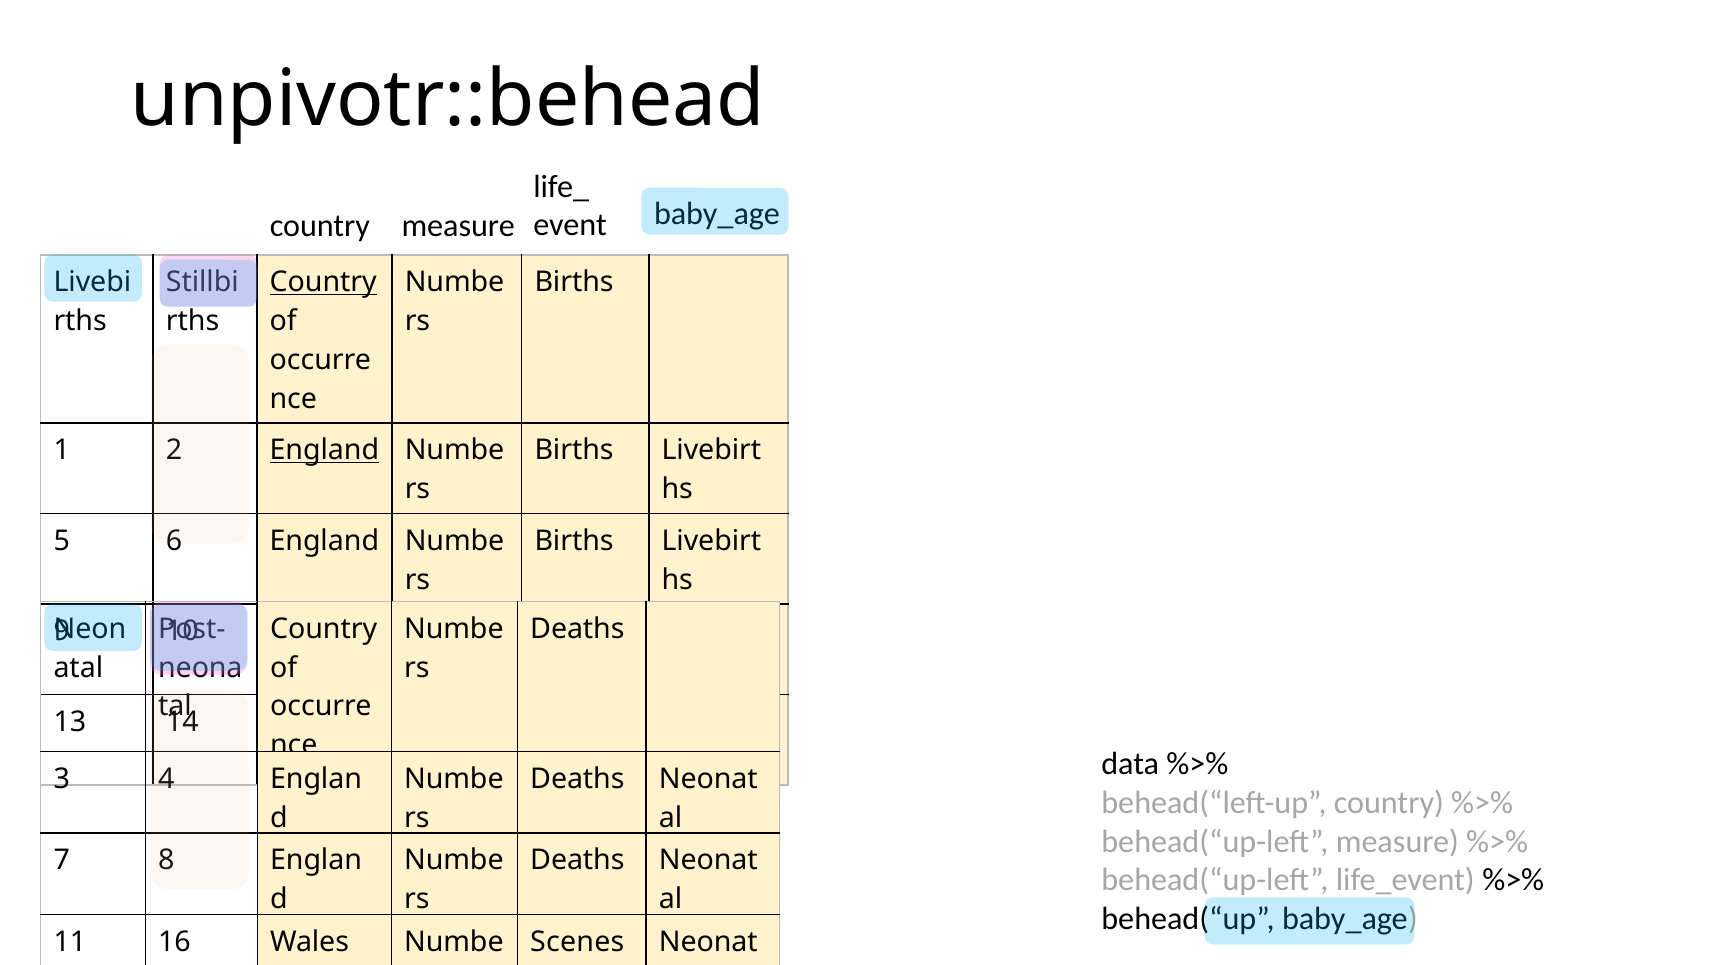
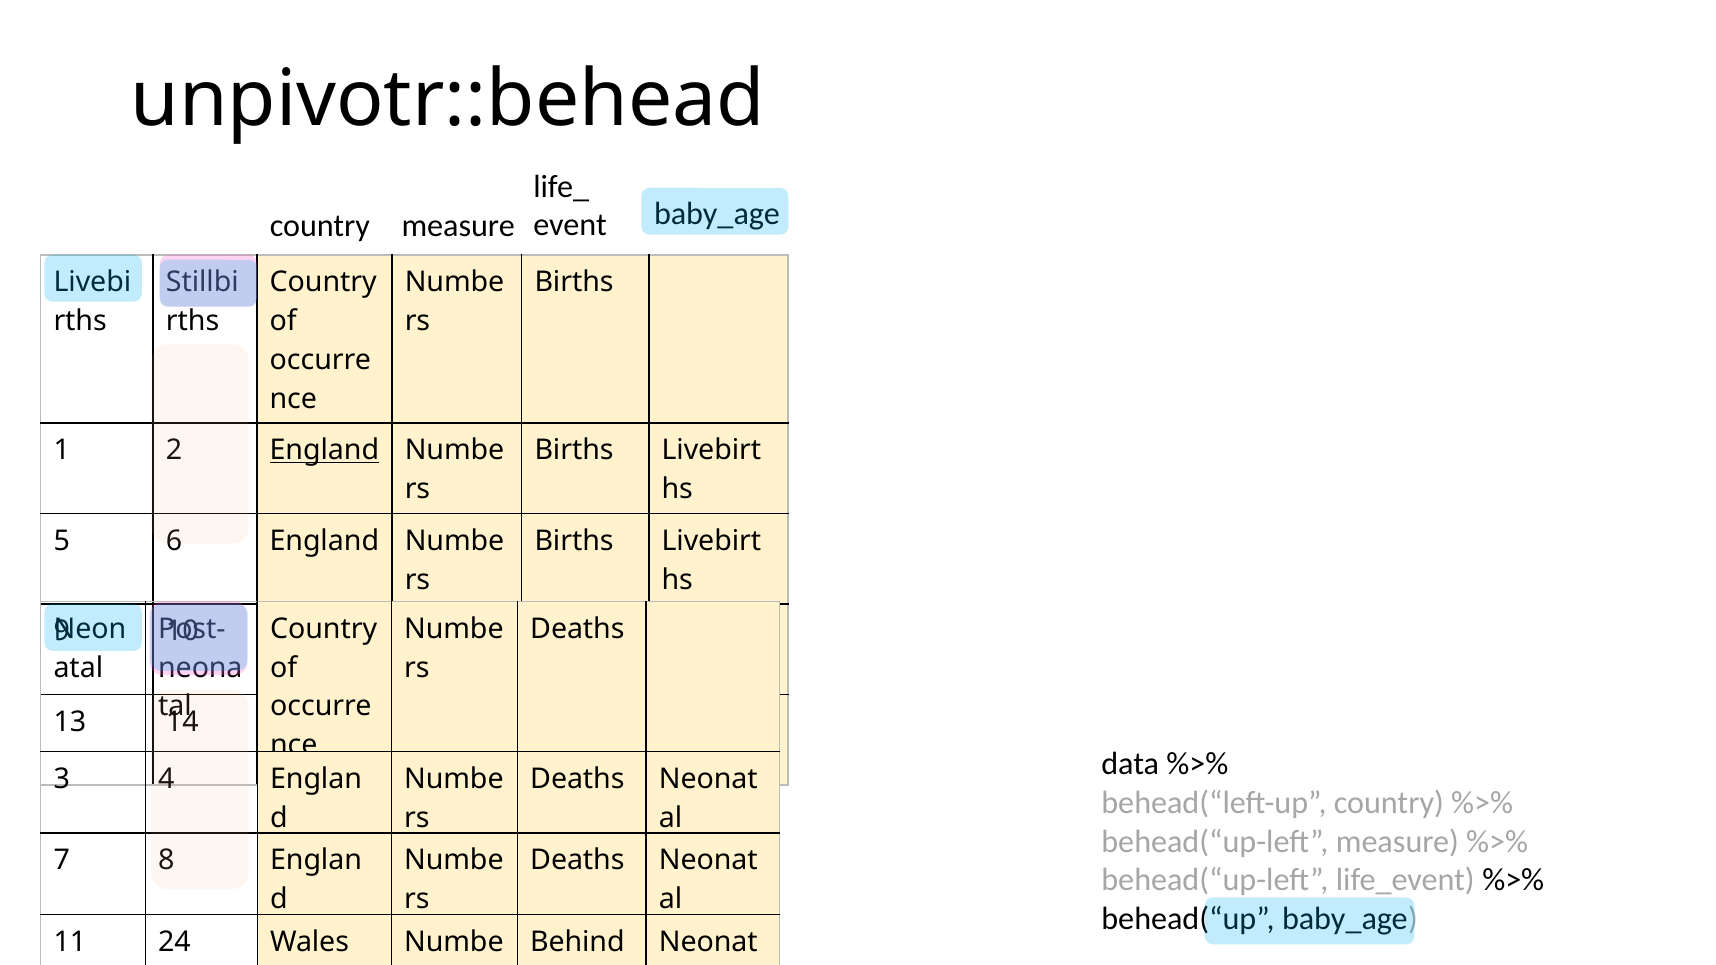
Country at (323, 282) underline: present -> none
11 16: 16 -> 24
Scenes: Scenes -> Behind
